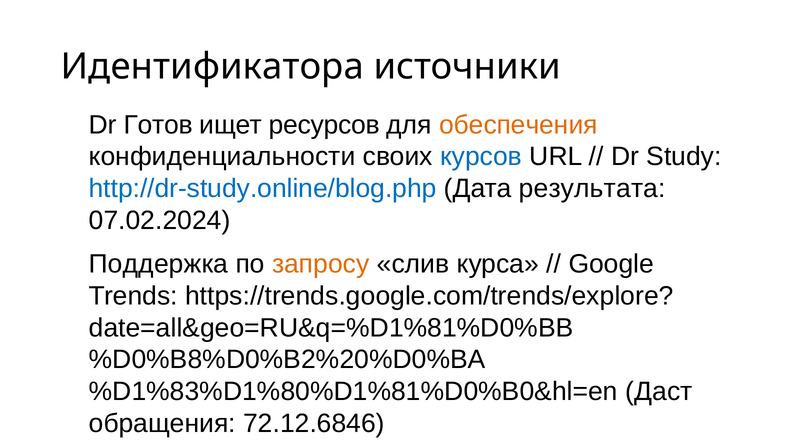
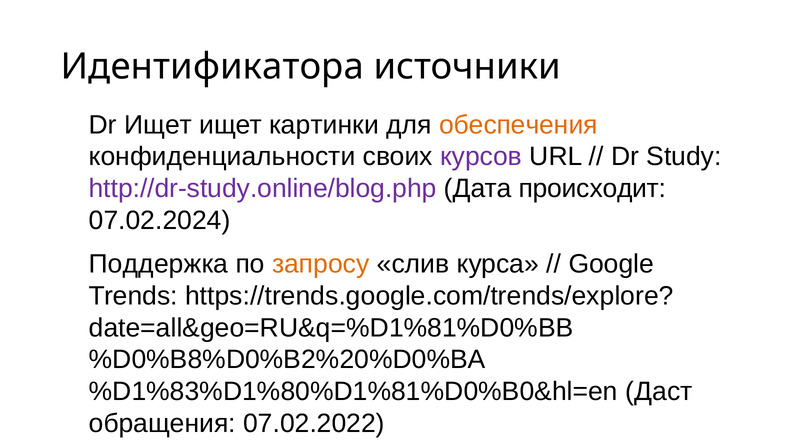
Dr Готов: Готов -> Ищет
ресурсов: ресурсов -> картинки
курсов colour: blue -> purple
http://dr-study.online/blog.php colour: blue -> purple
результата: результата -> происходит
72.12.6846: 72.12.6846 -> 07.02.2022
